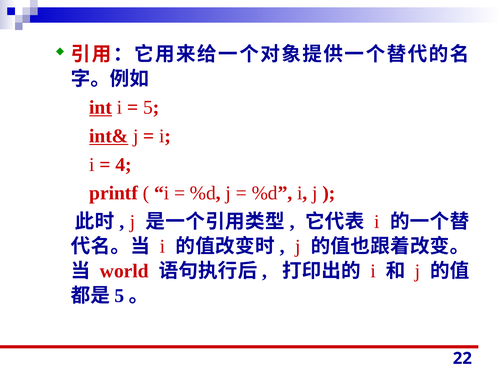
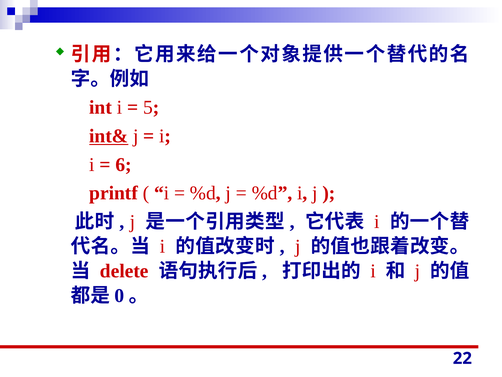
int underline: present -> none
4: 4 -> 6
world: world -> delete
5 at (119, 295): 5 -> 0
